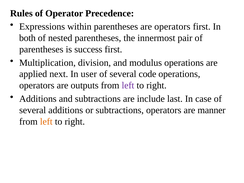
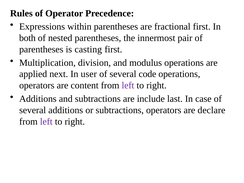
are operators: operators -> fractional
success: success -> casting
outputs: outputs -> content
manner: manner -> declare
left at (46, 122) colour: orange -> purple
